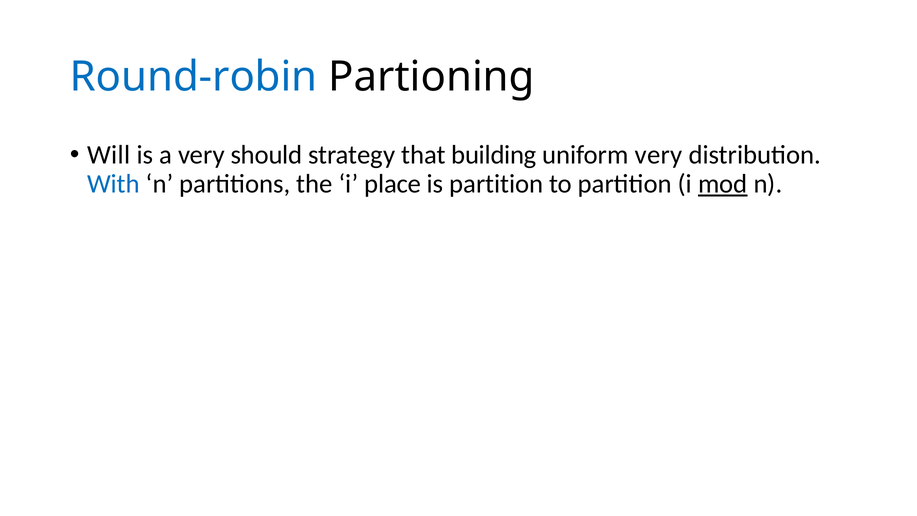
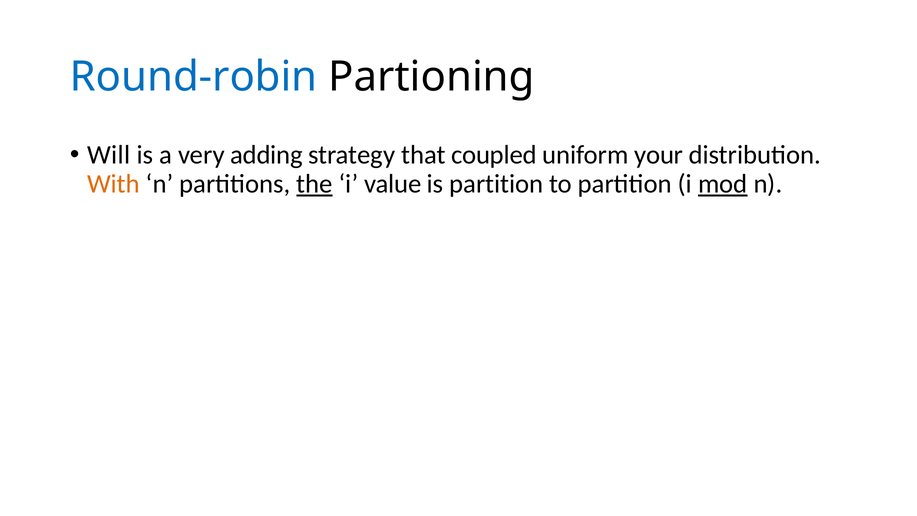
should: should -> adding
building: building -> coupled
uniform very: very -> your
With colour: blue -> orange
the underline: none -> present
place: place -> value
